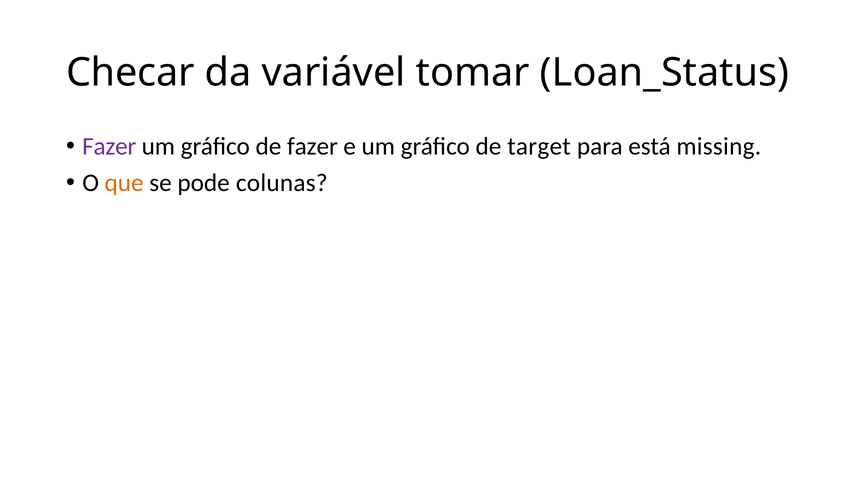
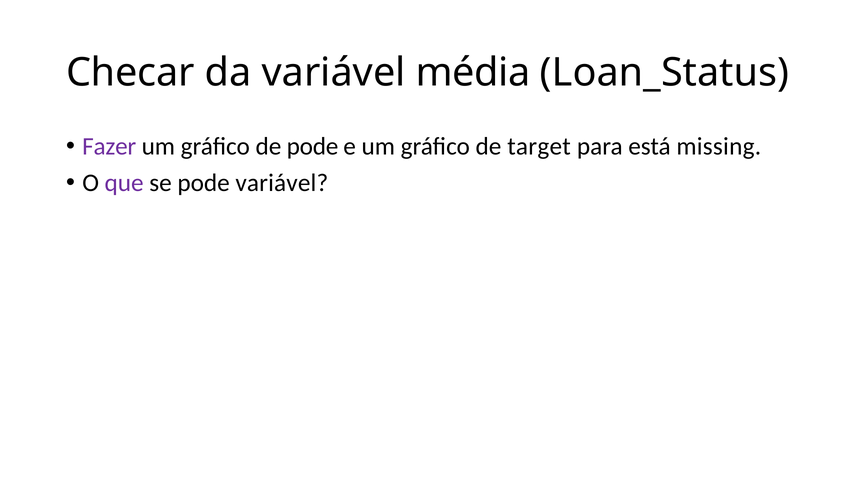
tomar: tomar -> média
de fazer: fazer -> pode
que colour: orange -> purple
pode colunas: colunas -> variável
